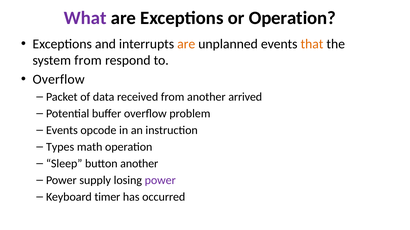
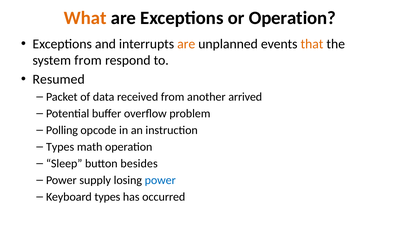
What colour: purple -> orange
Overflow at (59, 80): Overflow -> Resumed
Events at (62, 131): Events -> Polling
button another: another -> besides
power at (160, 181) colour: purple -> blue
Keyboard timer: timer -> types
